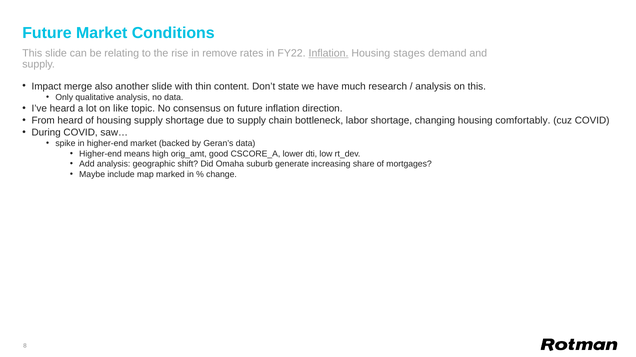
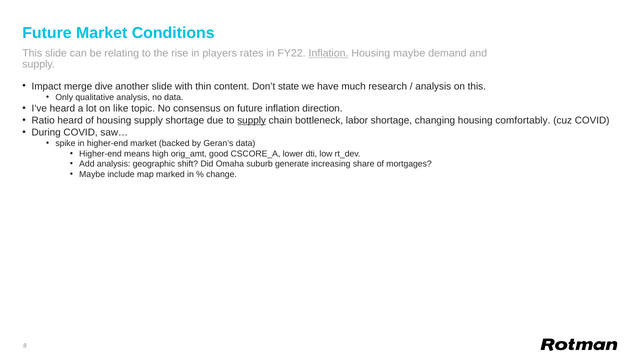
remove: remove -> players
Housing stages: stages -> maybe
also: also -> dive
From: From -> Ratio
supply at (252, 121) underline: none -> present
